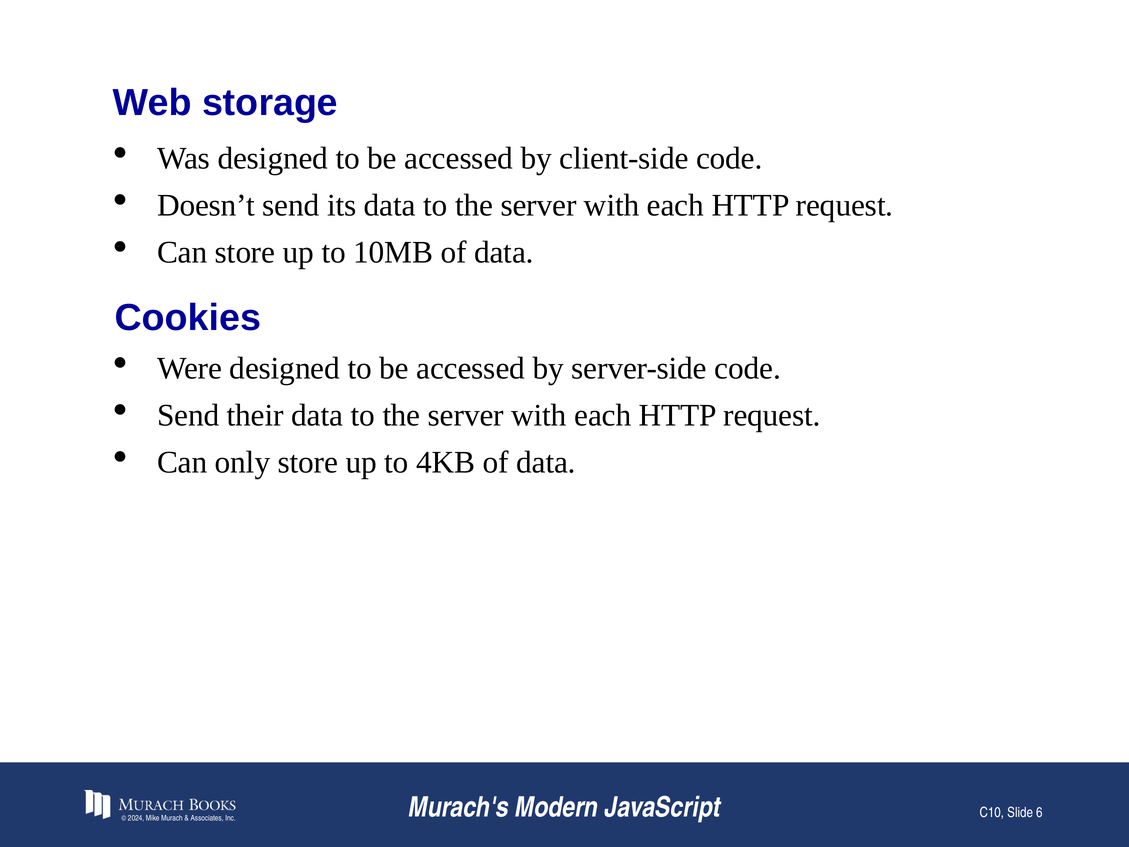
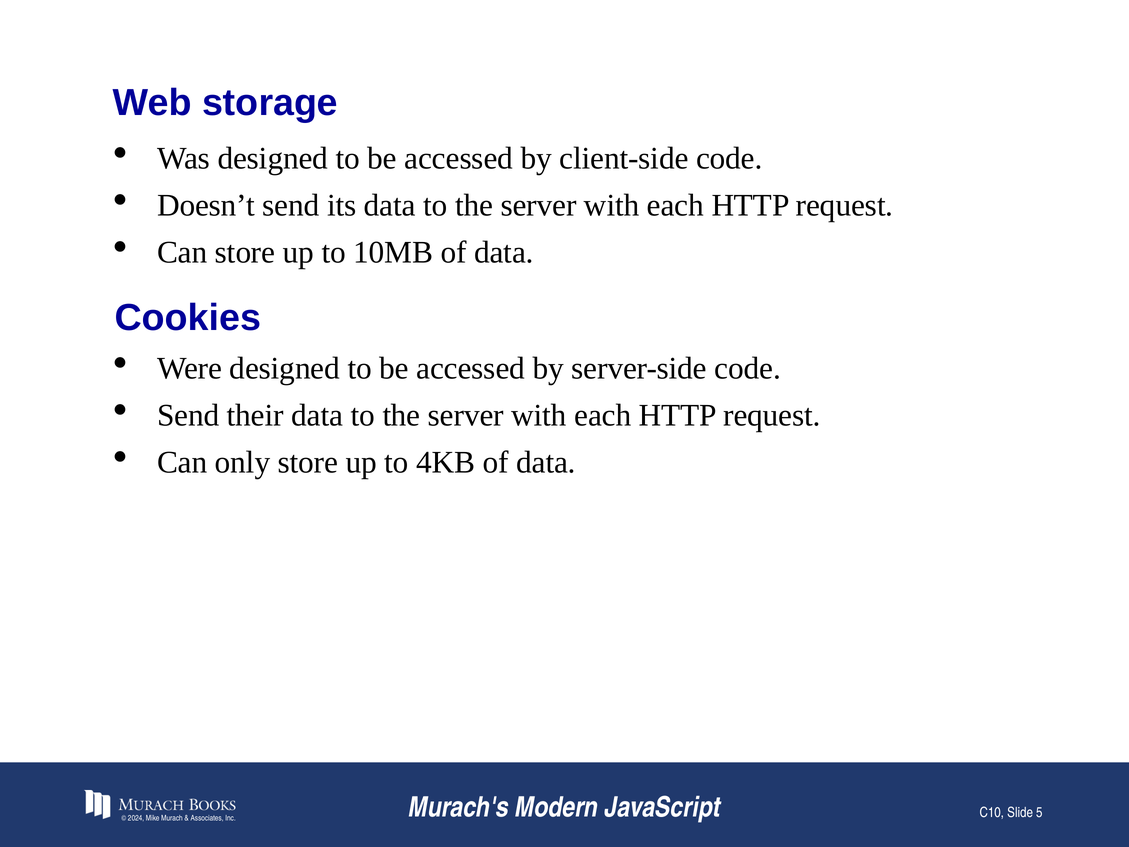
6: 6 -> 5
